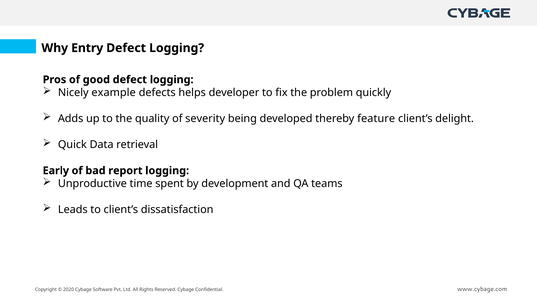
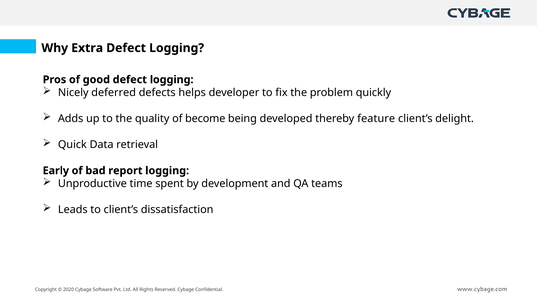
Entry: Entry -> Extra
example: example -> deferred
severity: severity -> become
